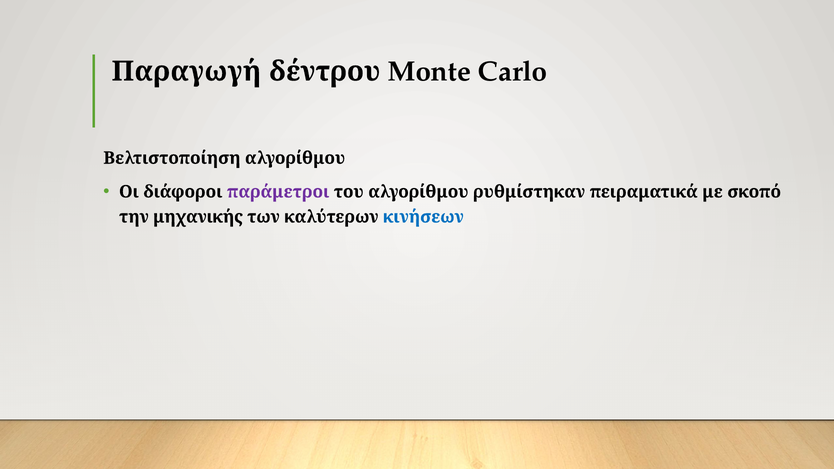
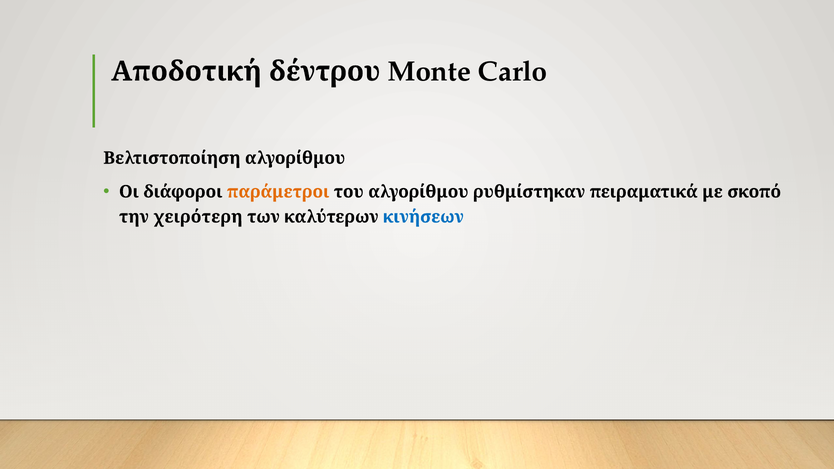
Παραγωγή: Παραγωγή -> Αποδοτική
παράμετροι colour: purple -> orange
μηχανικής: μηχανικής -> χειρότερη
